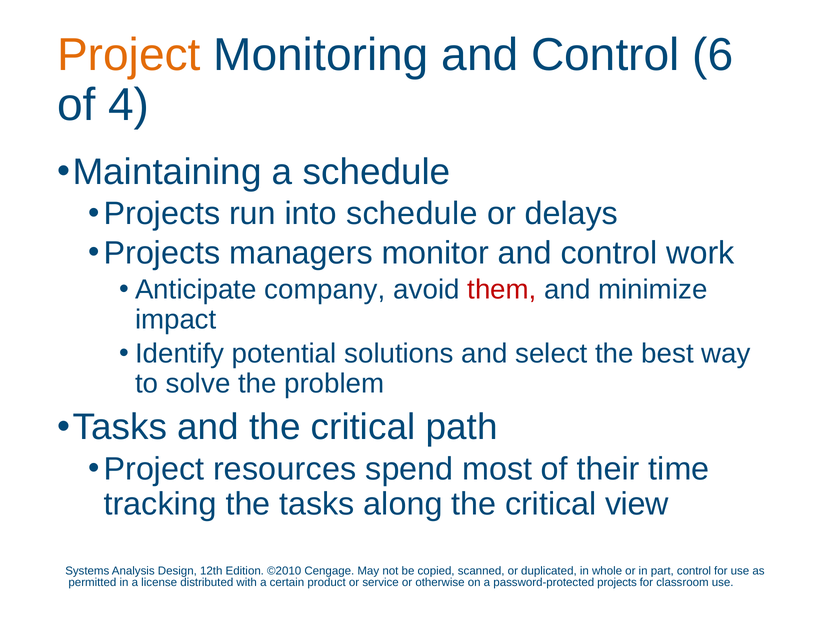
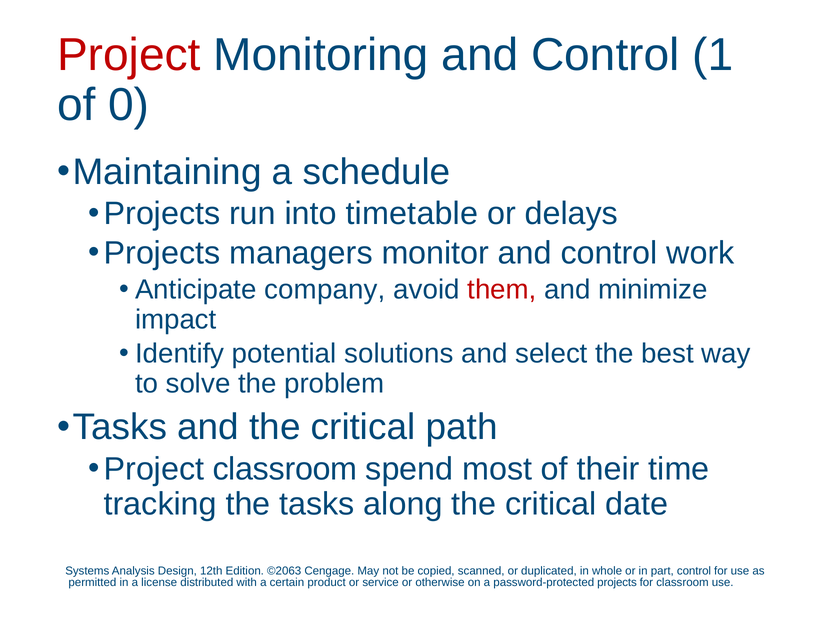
Project at (129, 55) colour: orange -> red
6: 6 -> 1
4: 4 -> 0
into schedule: schedule -> timetable
Project resources: resources -> classroom
view: view -> date
©2010: ©2010 -> ©2063
